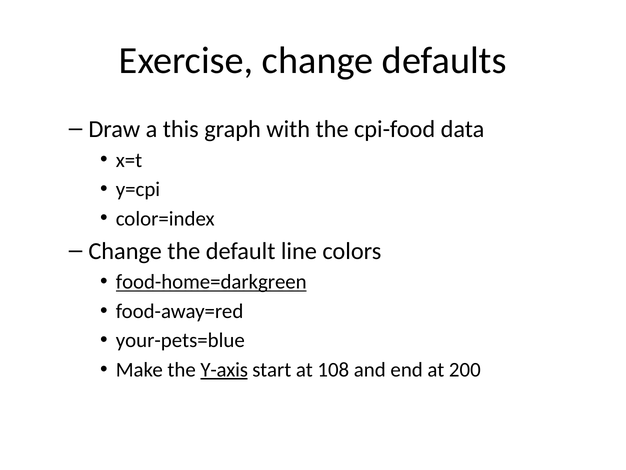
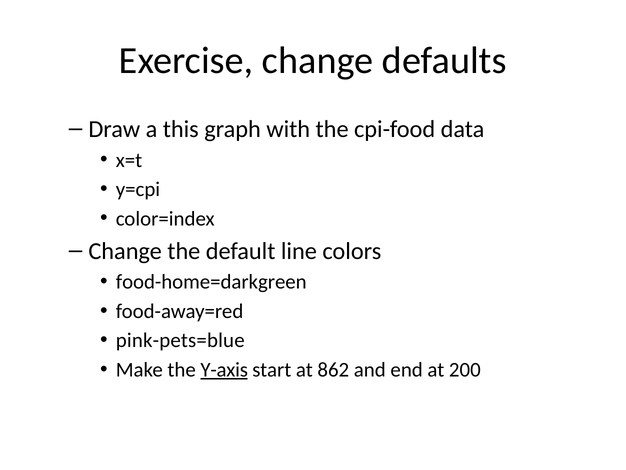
food-home=darkgreen underline: present -> none
your-pets=blue: your-pets=blue -> pink-pets=blue
108: 108 -> 862
